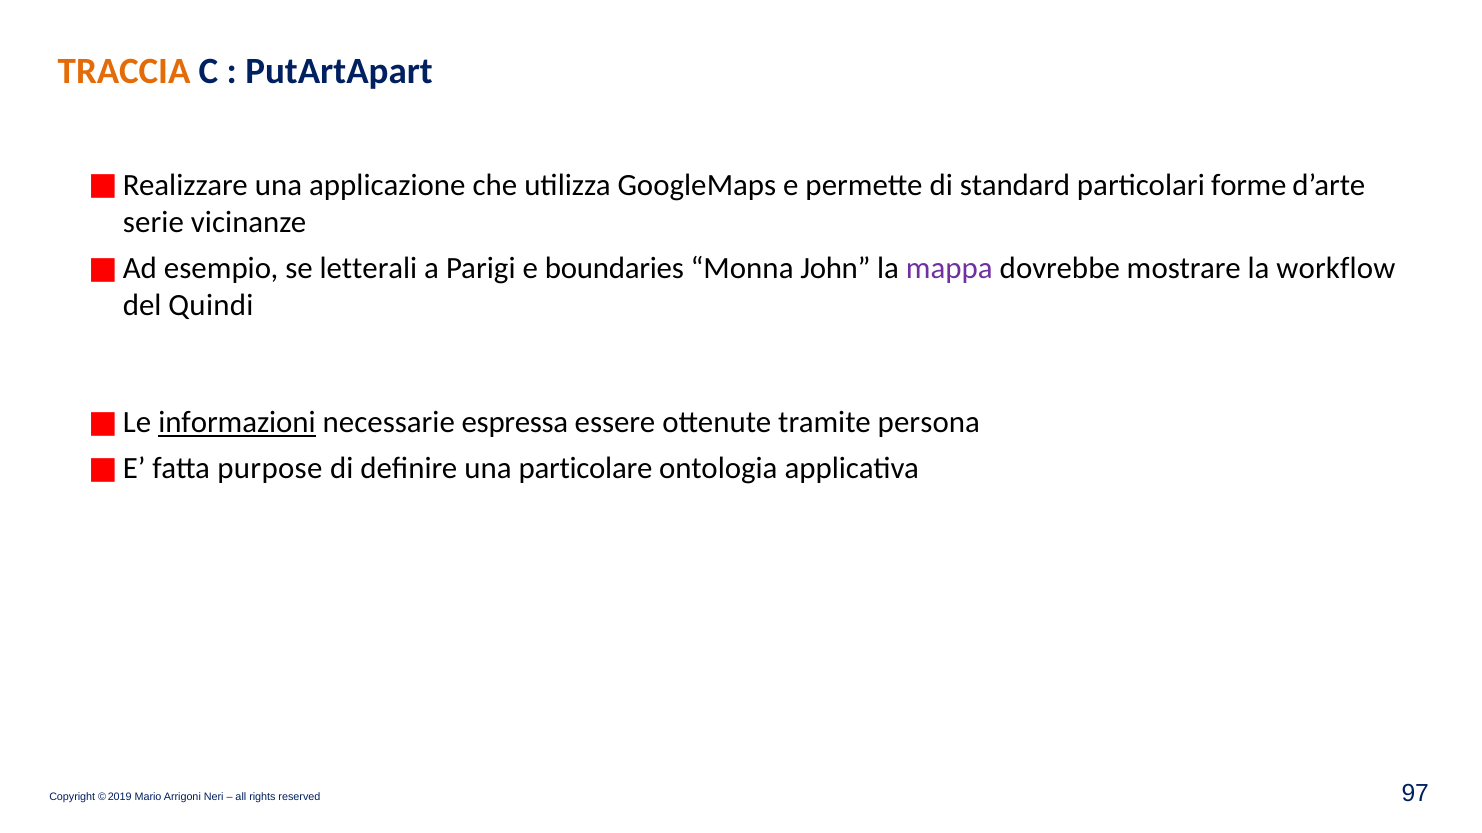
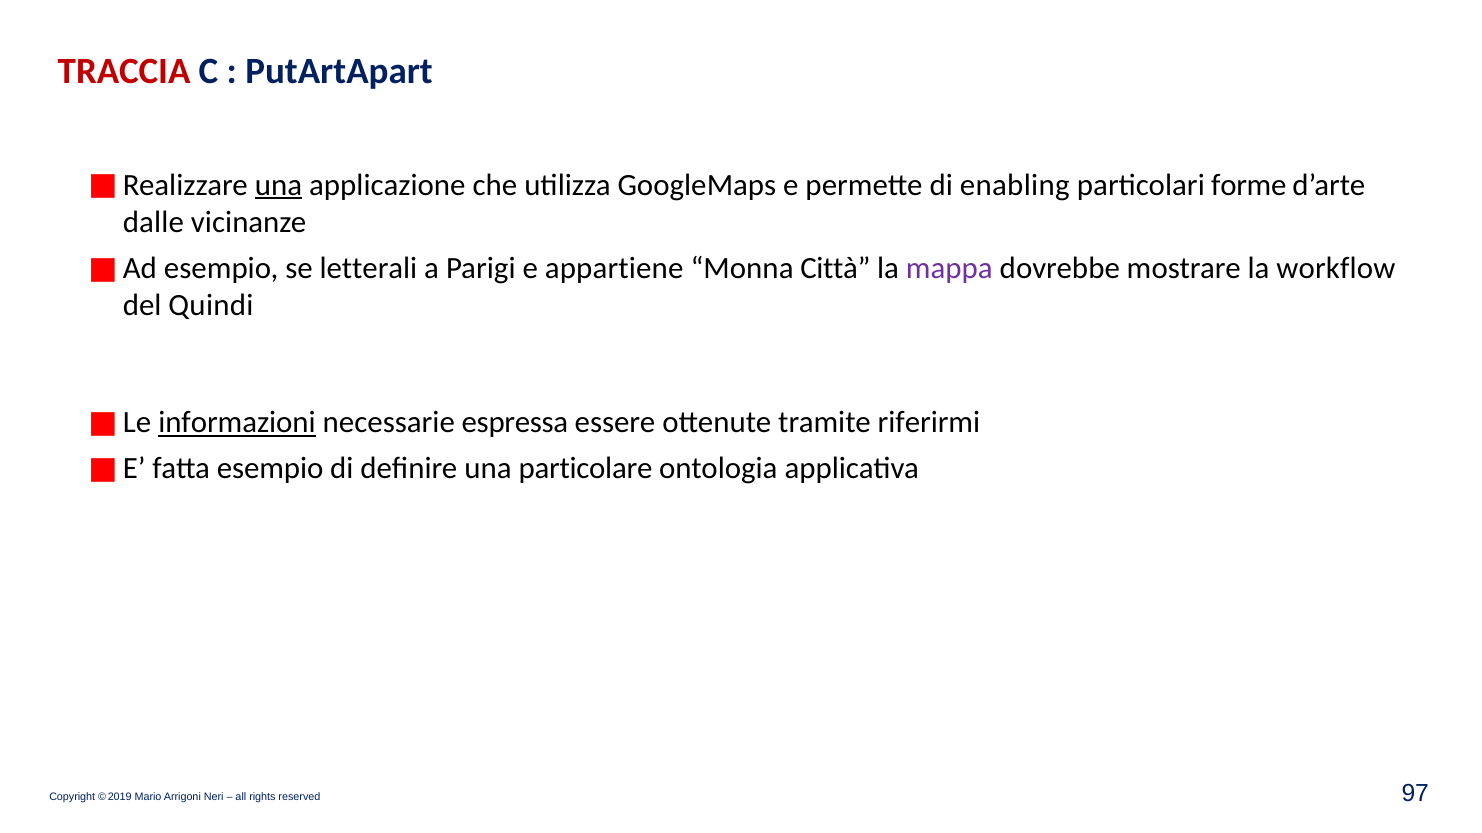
TRACCIA colour: orange -> red
una at (278, 185) underline: none -> present
standard: standard -> enabling
serie: serie -> dalle
boundaries: boundaries -> appartiene
John: John -> Città
persona: persona -> riferirmi
fatta purpose: purpose -> esempio
